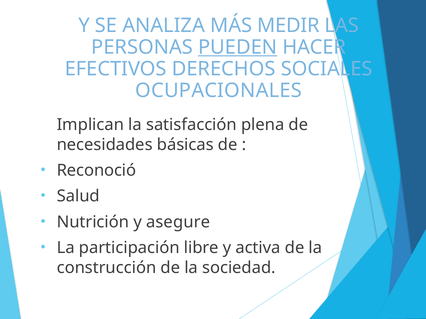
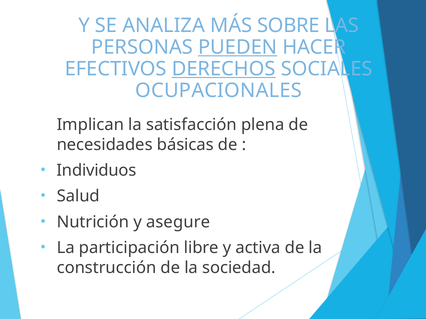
MEDIR: MEDIR -> SOBRE
DERECHOS underline: none -> present
Reconoció: Reconoció -> Individuos
